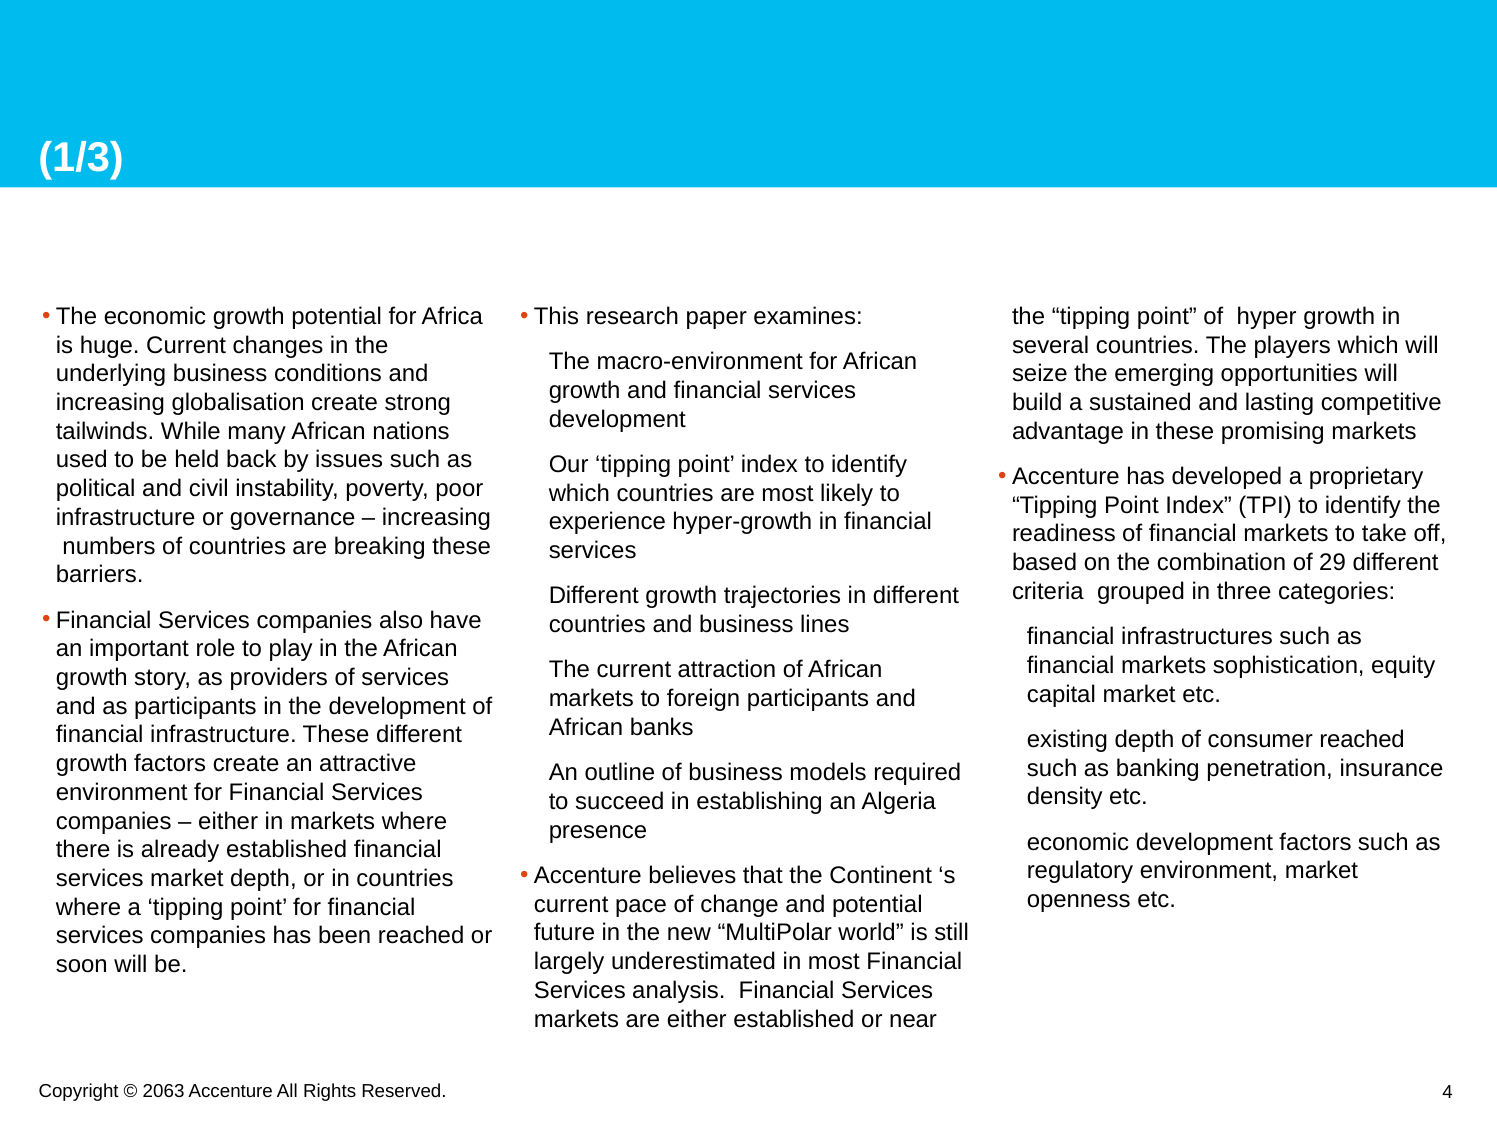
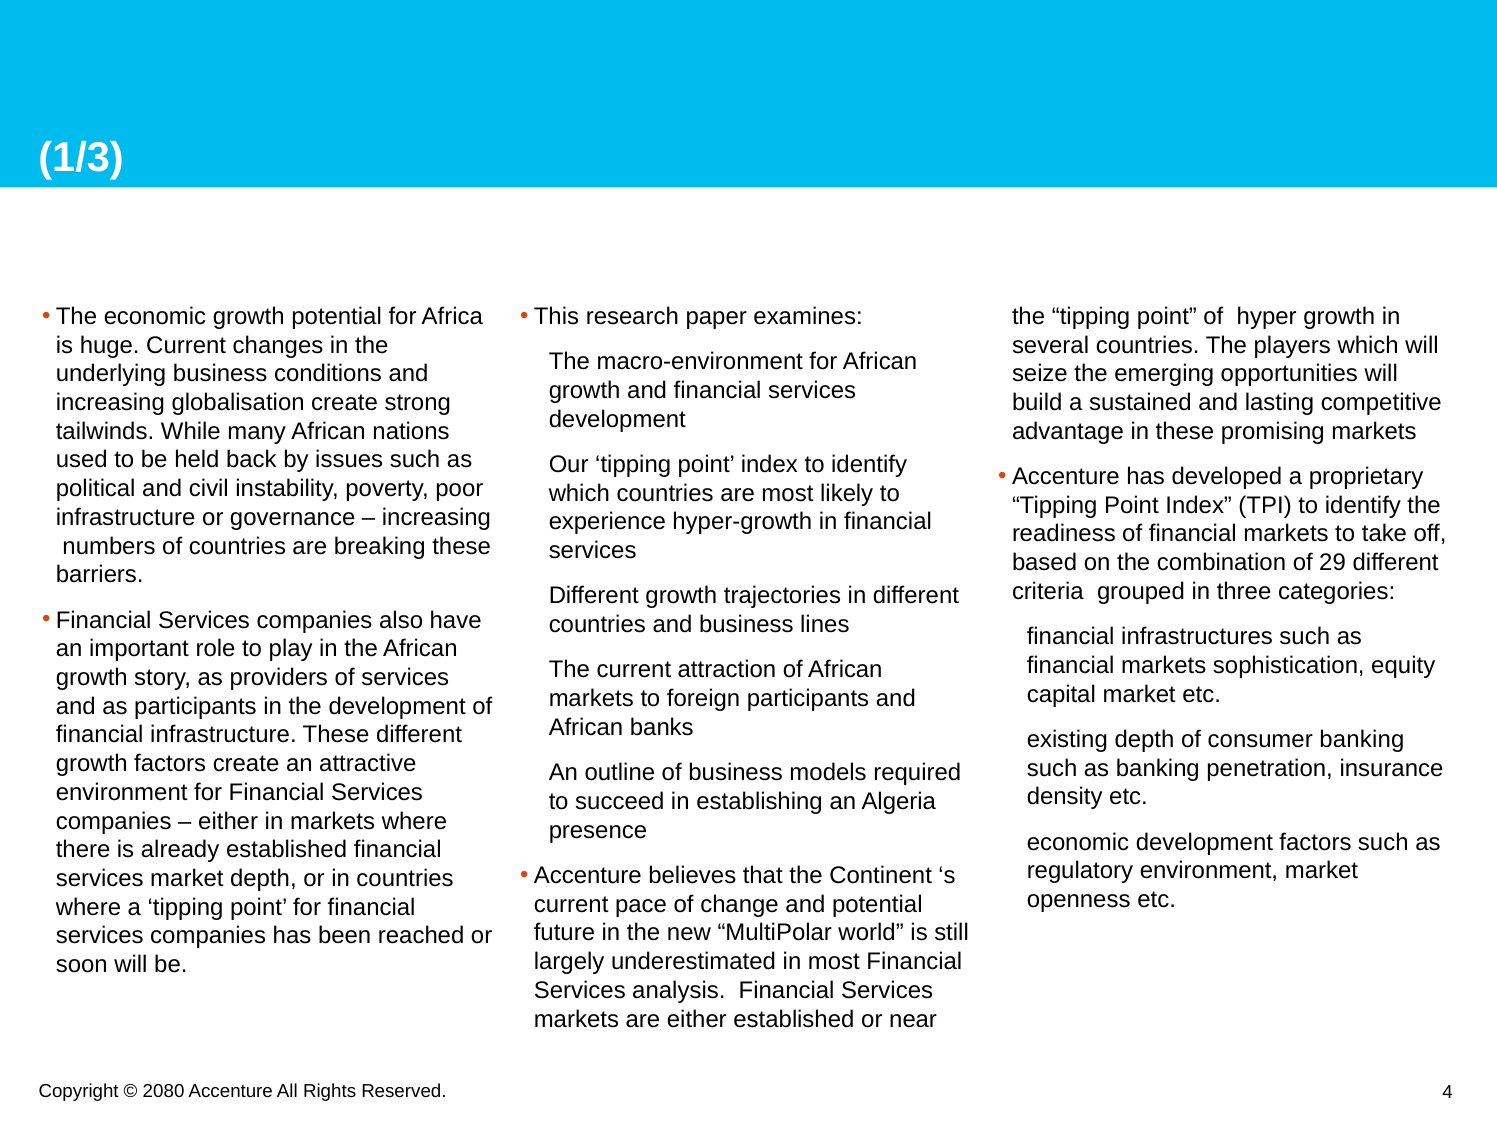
consumer reached: reached -> banking
2063: 2063 -> 2080
